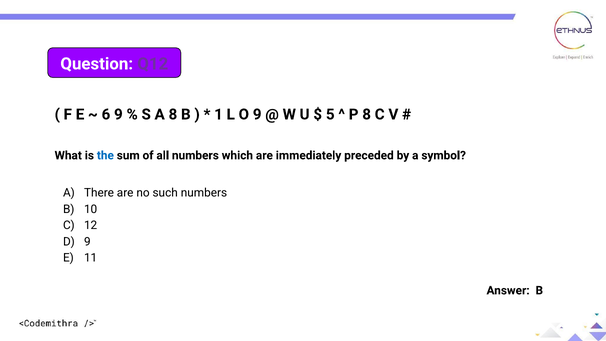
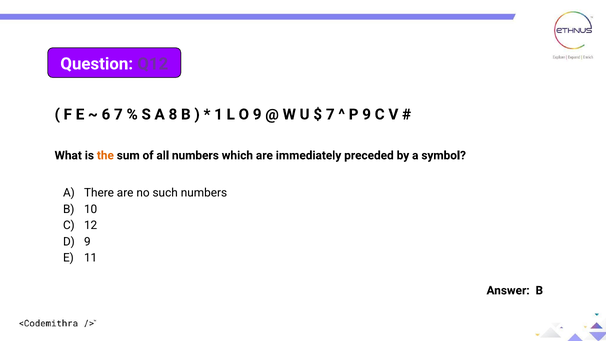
6 9: 9 -> 7
5 at (330, 114): 5 -> 7
P 8: 8 -> 9
the colour: blue -> orange
